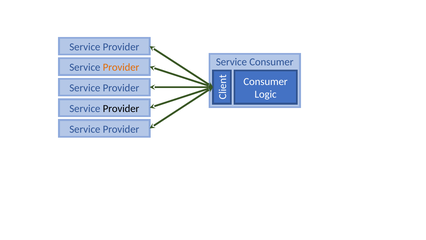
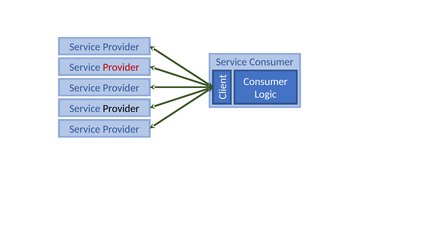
Provider at (121, 67) colour: orange -> red
